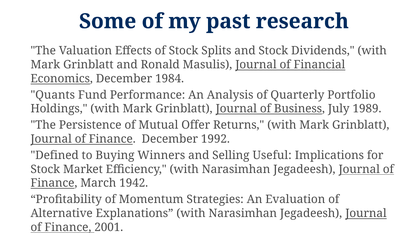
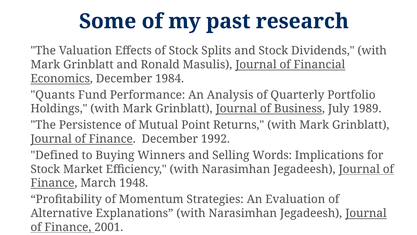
Offer: Offer -> Point
Useful: Useful -> Words
1942: 1942 -> 1948
